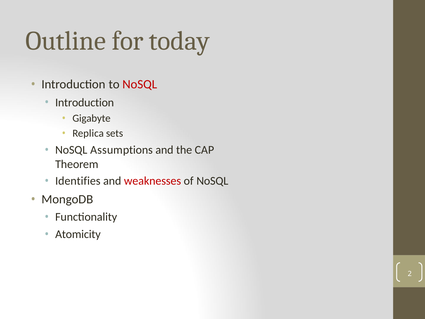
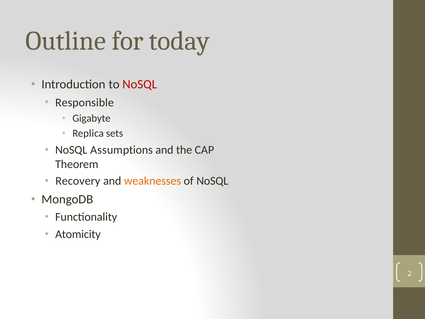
Introduction at (85, 102): Introduction -> Responsible
Identifies: Identifies -> Recovery
weaknesses colour: red -> orange
